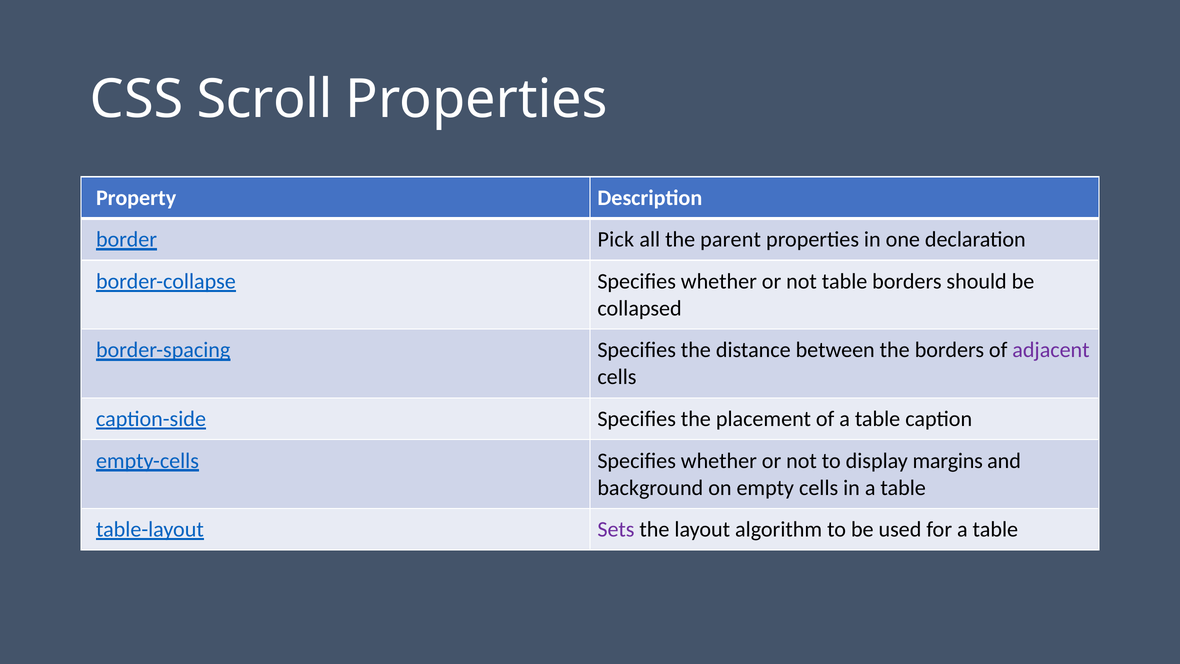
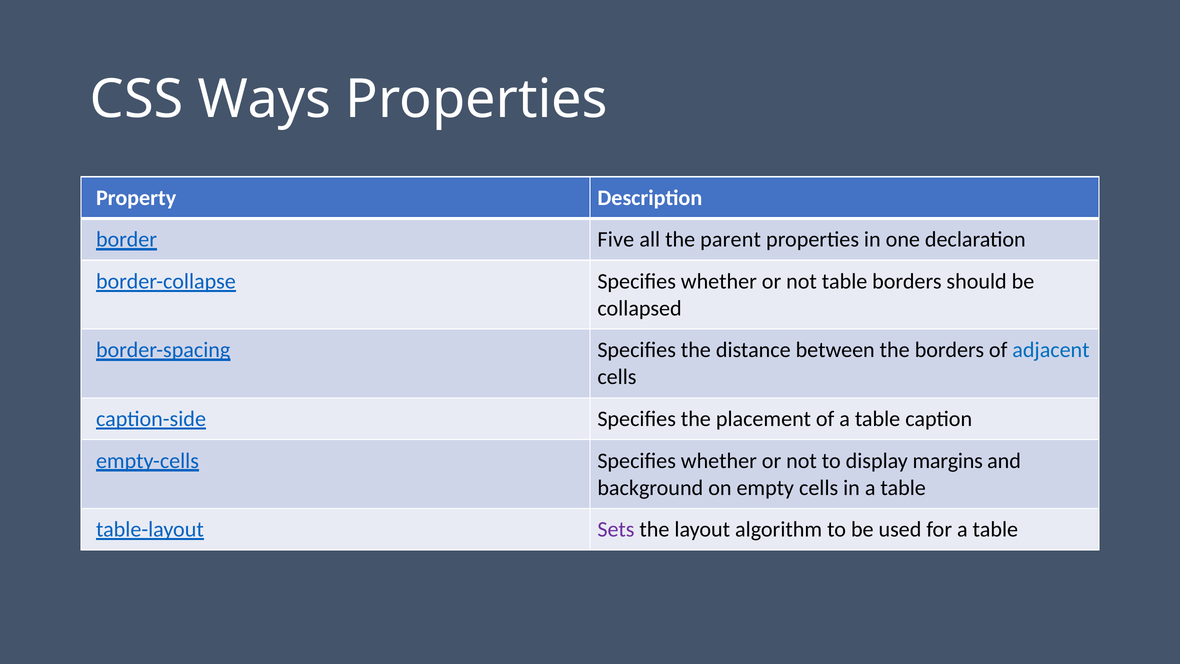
Scroll: Scroll -> Ways
Pick: Pick -> Five
adjacent colour: purple -> blue
